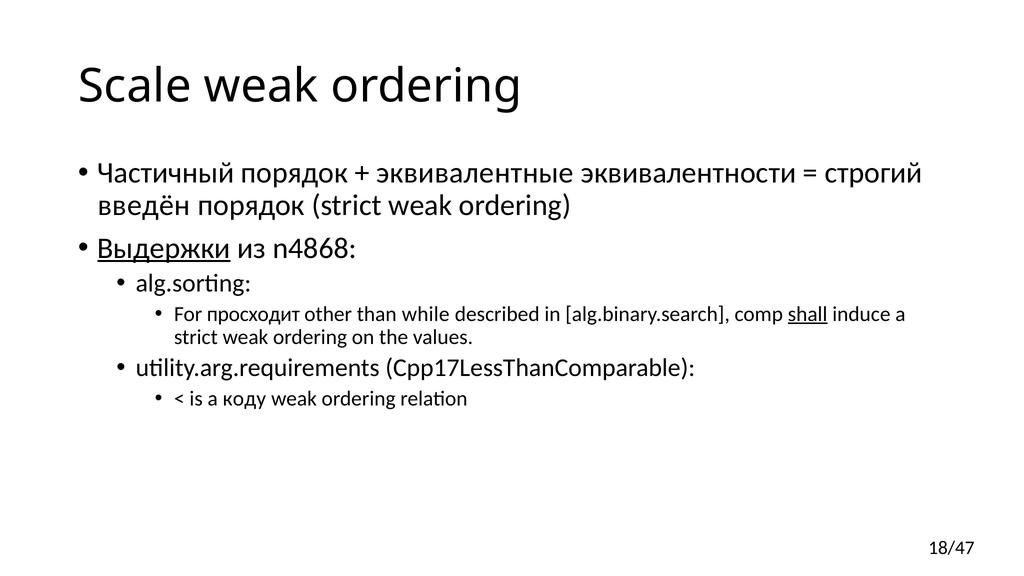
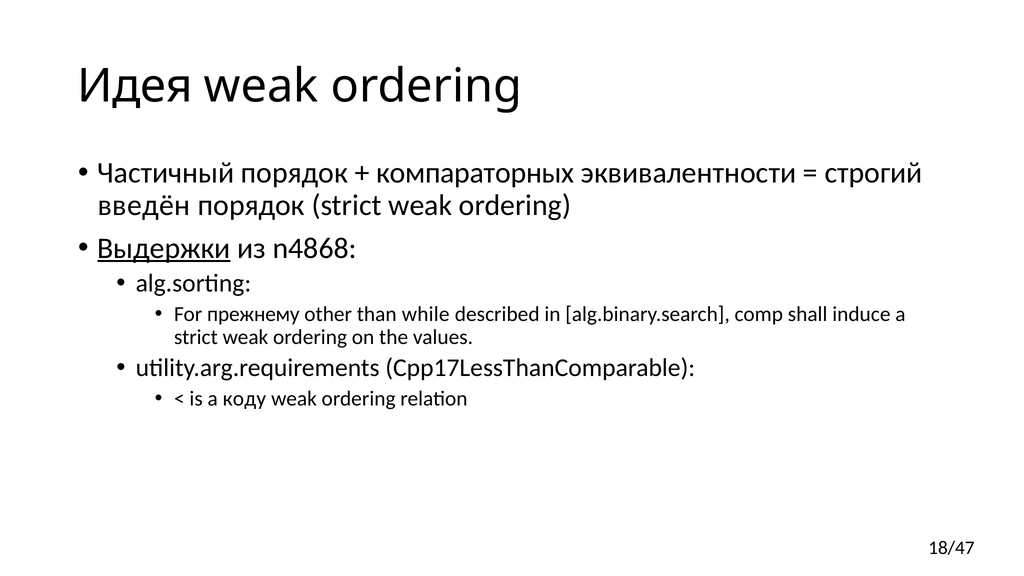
Scale: Scale -> Идея
эквивалентные: эквивалентные -> компараторных
просходит: просходит -> прежнему
shall underline: present -> none
